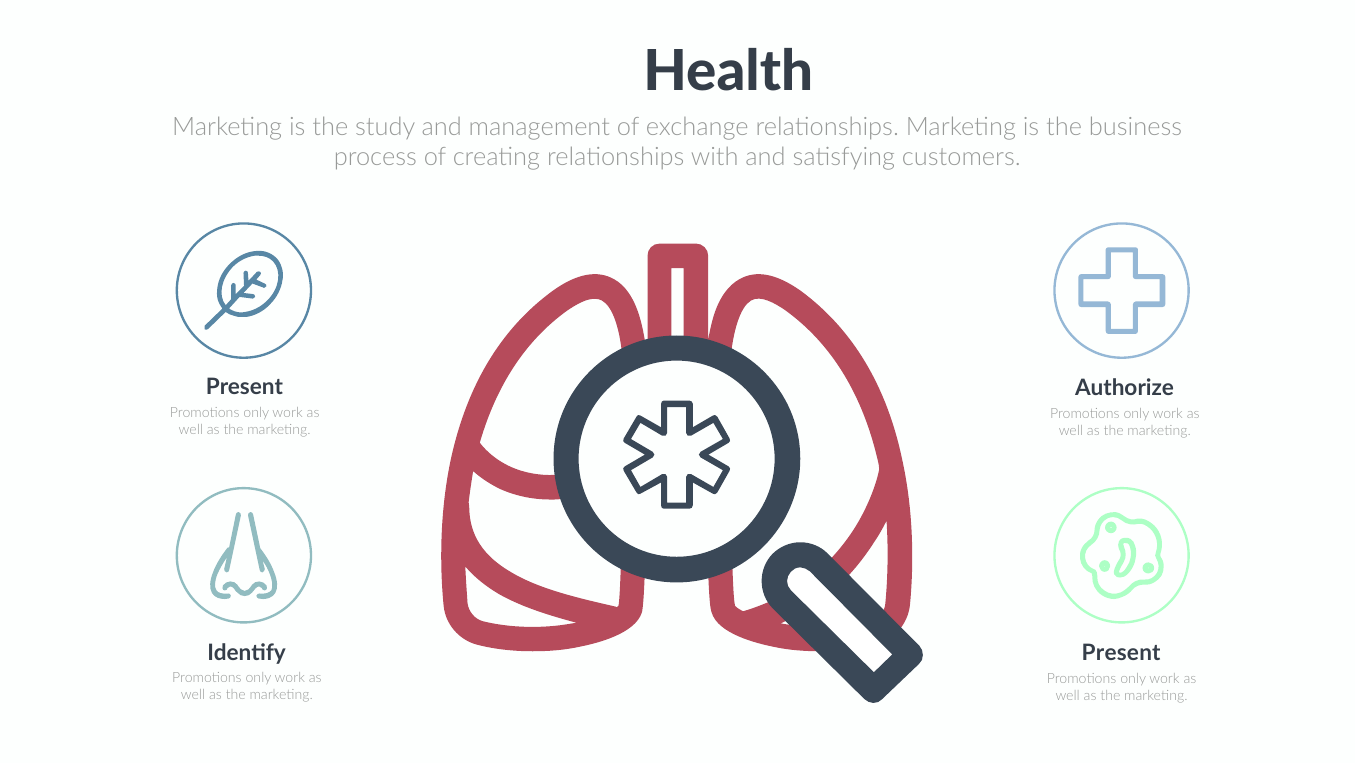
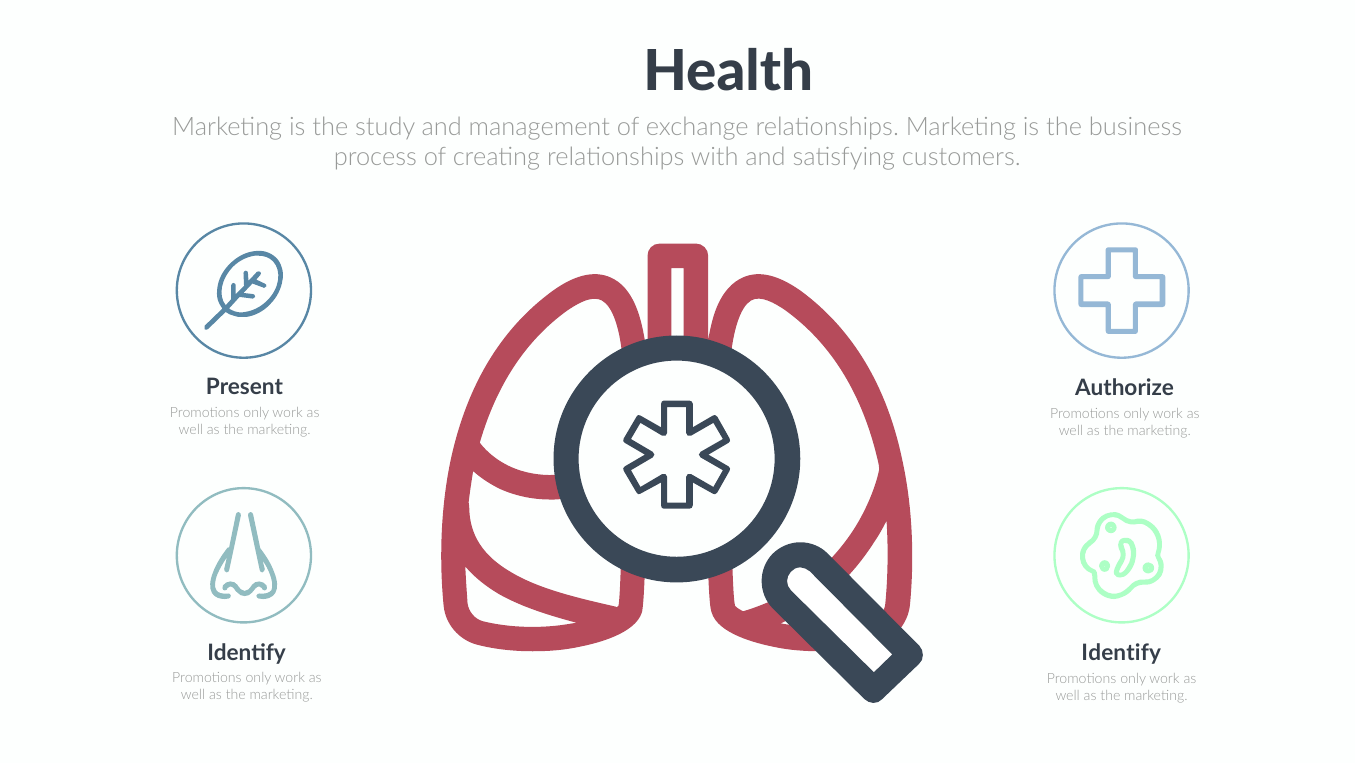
Present at (1121, 653): Present -> Identify
